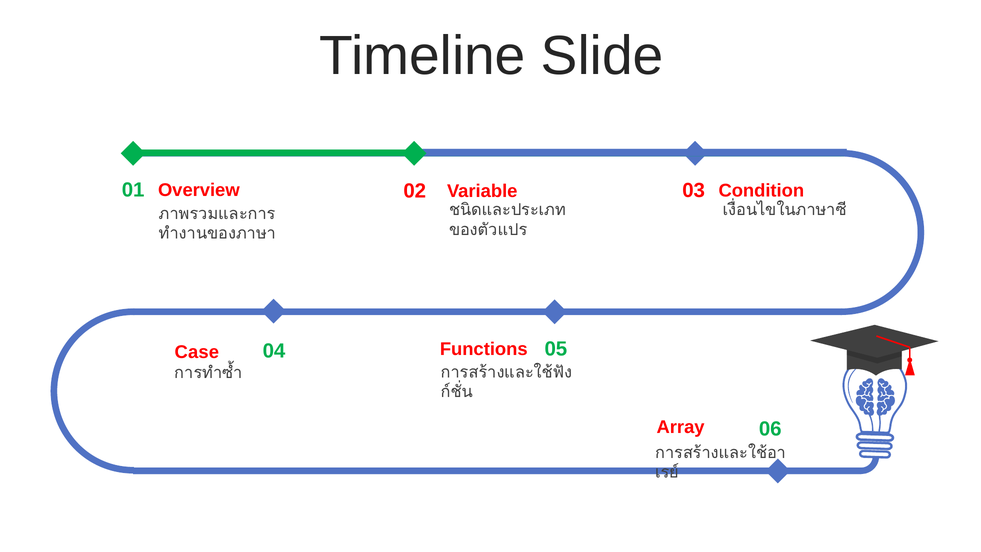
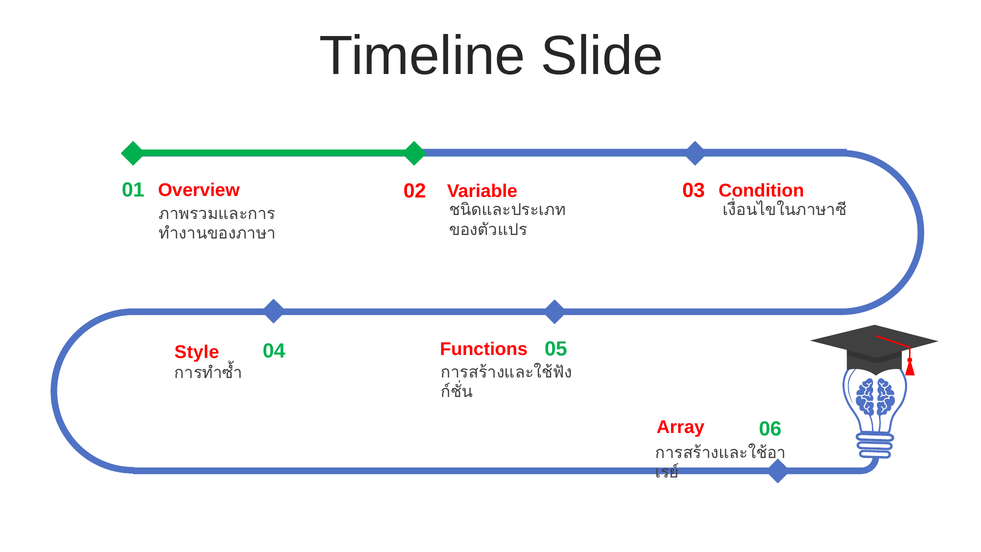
Case: Case -> Style
